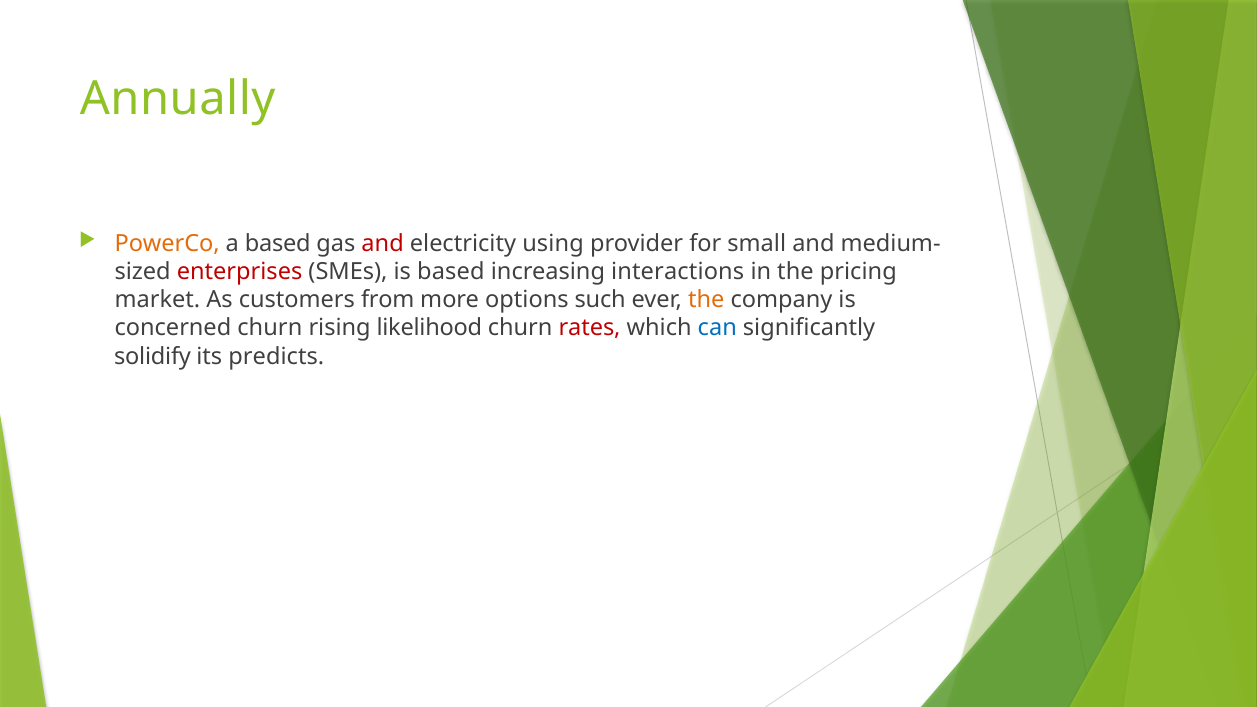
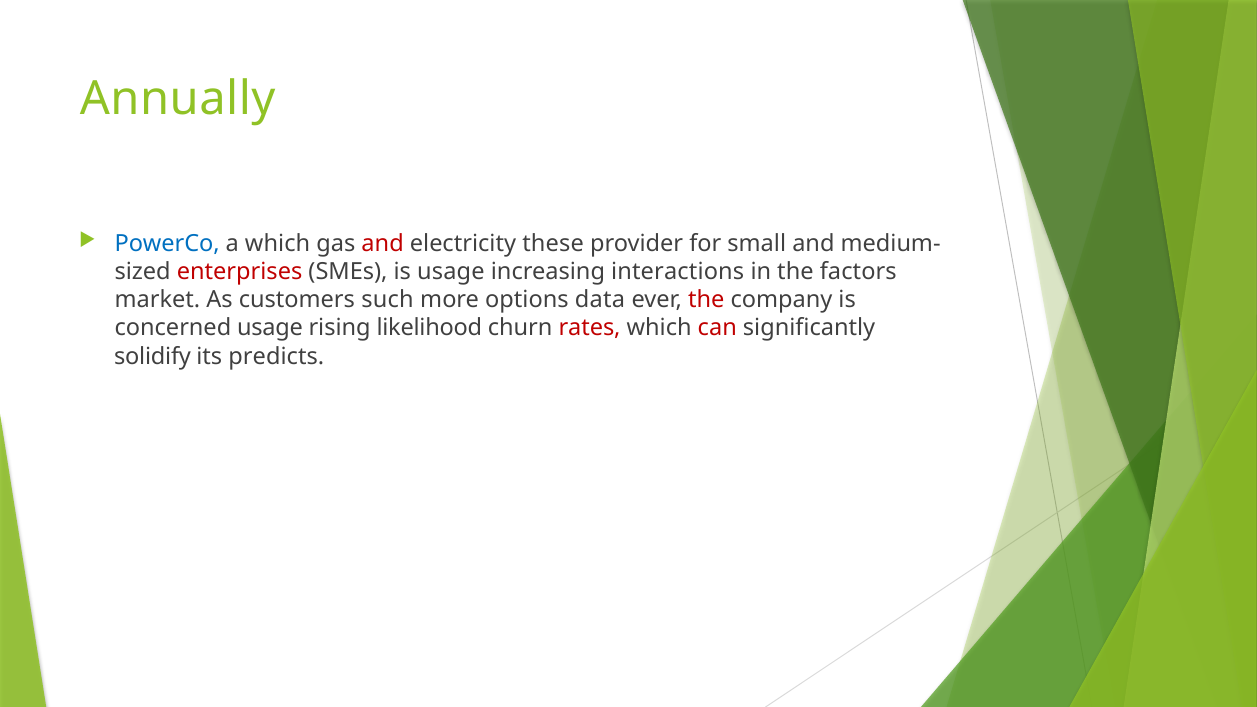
PowerCo colour: orange -> blue
a based: based -> which
using: using -> these
is based: based -> usage
pricing: pricing -> factors
from: from -> such
such: such -> data
the at (706, 300) colour: orange -> red
concerned churn: churn -> usage
can colour: blue -> red
